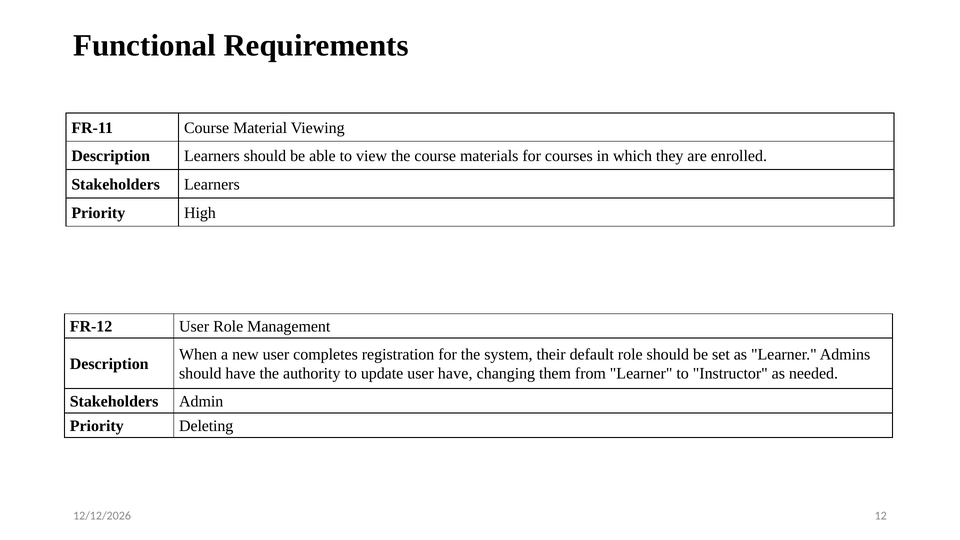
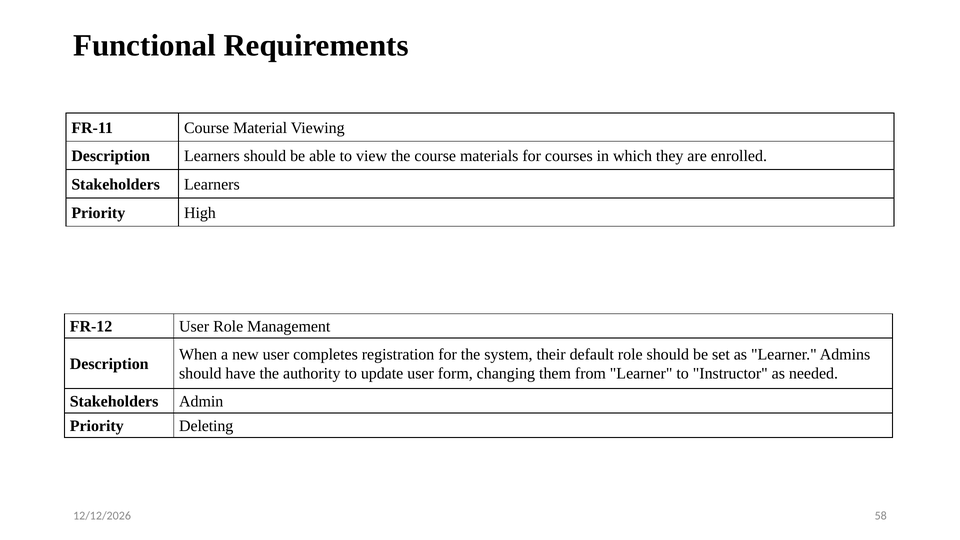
user have: have -> form
12: 12 -> 58
